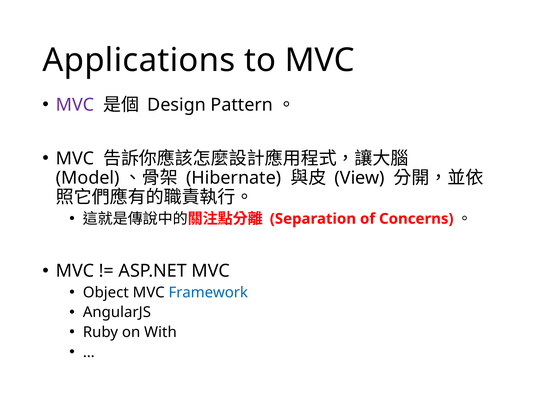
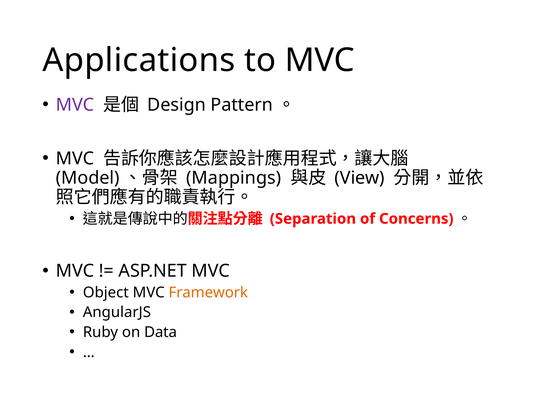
Hibernate: Hibernate -> Mappings
Framework colour: blue -> orange
With: With -> Data
